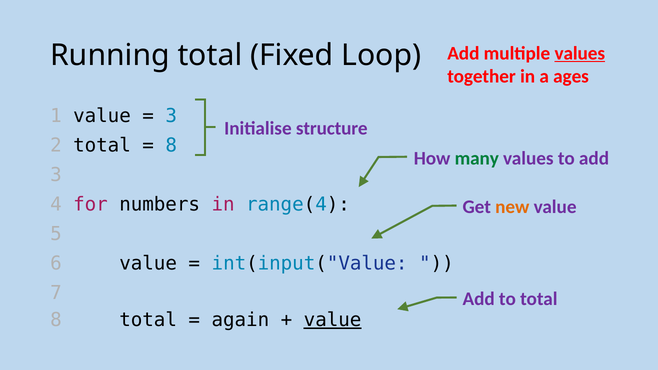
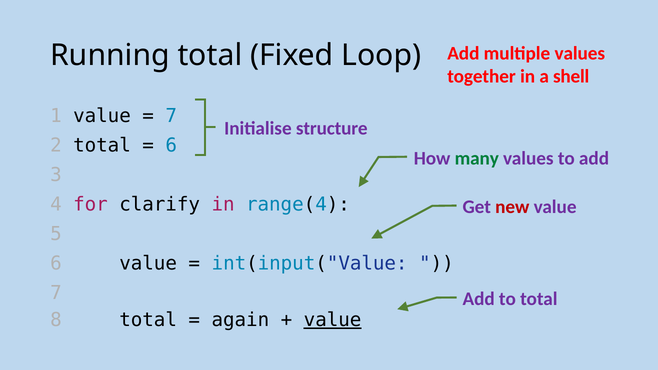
values at (580, 53) underline: present -> none
ages: ages -> shell
3 at (171, 116): 3 -> 7
8 at (171, 146): 8 -> 6
numbers: numbers -> clarify
new colour: orange -> red
